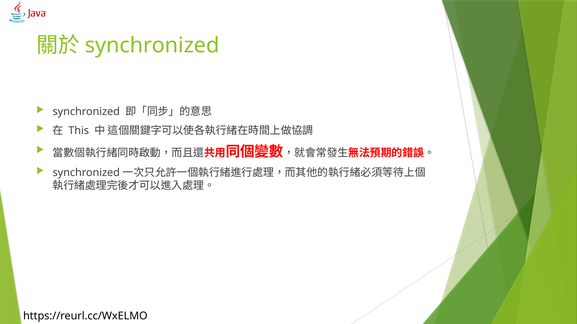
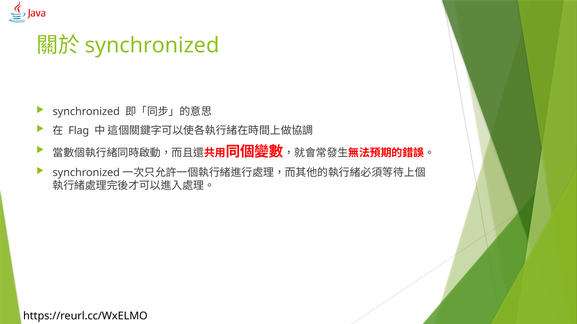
This: This -> Flag
